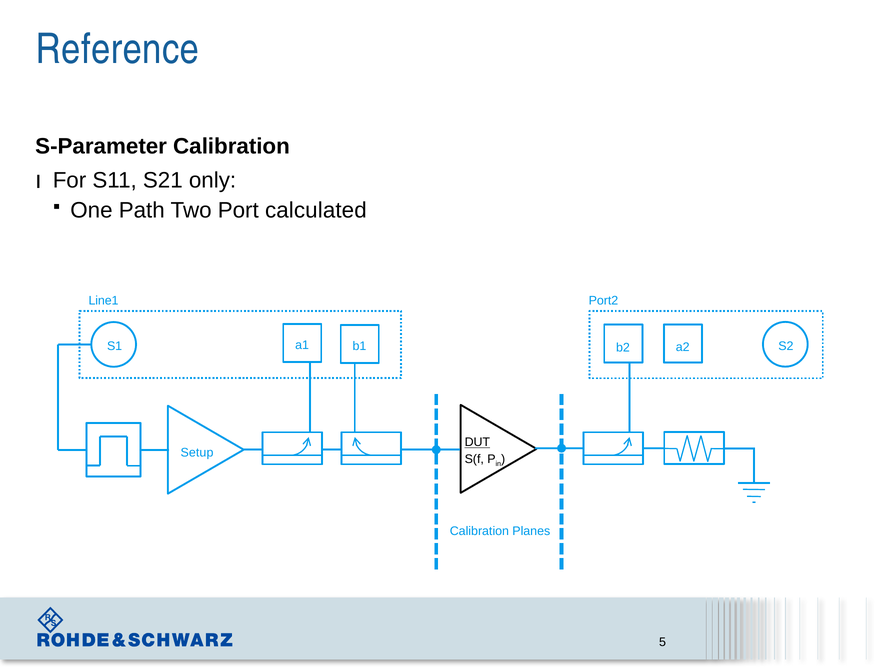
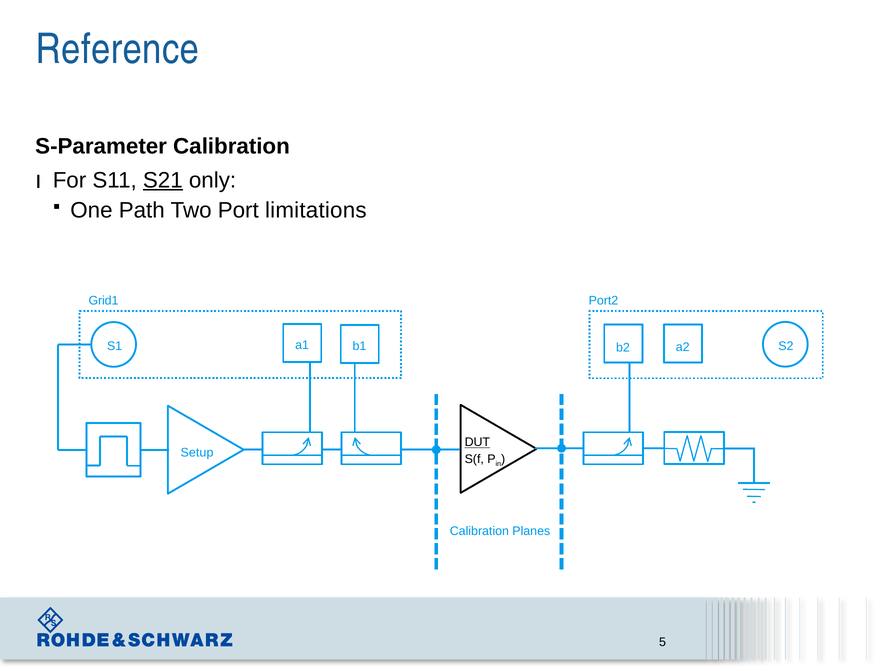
S21 underline: none -> present
calculated: calculated -> limitations
Line1: Line1 -> Grid1
